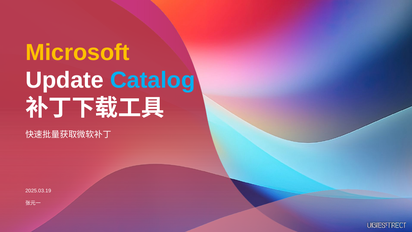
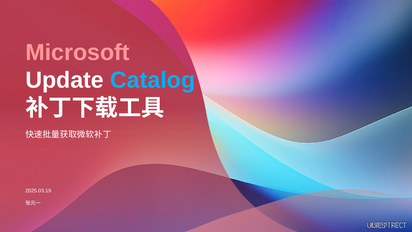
Microsoft colour: yellow -> pink
